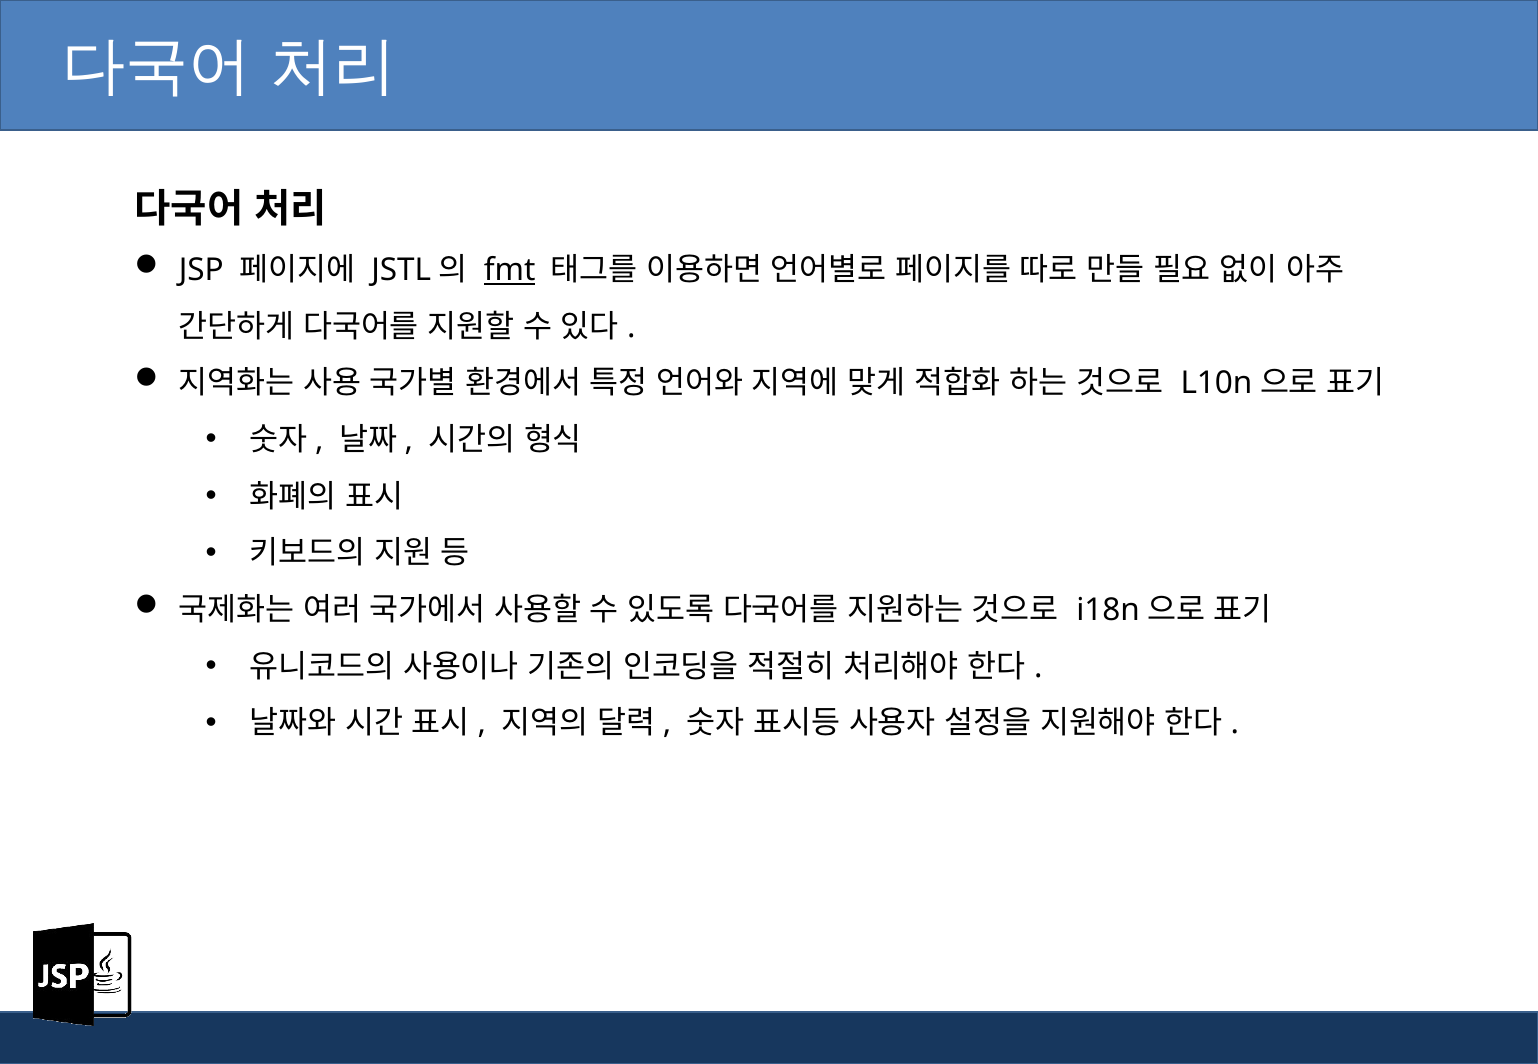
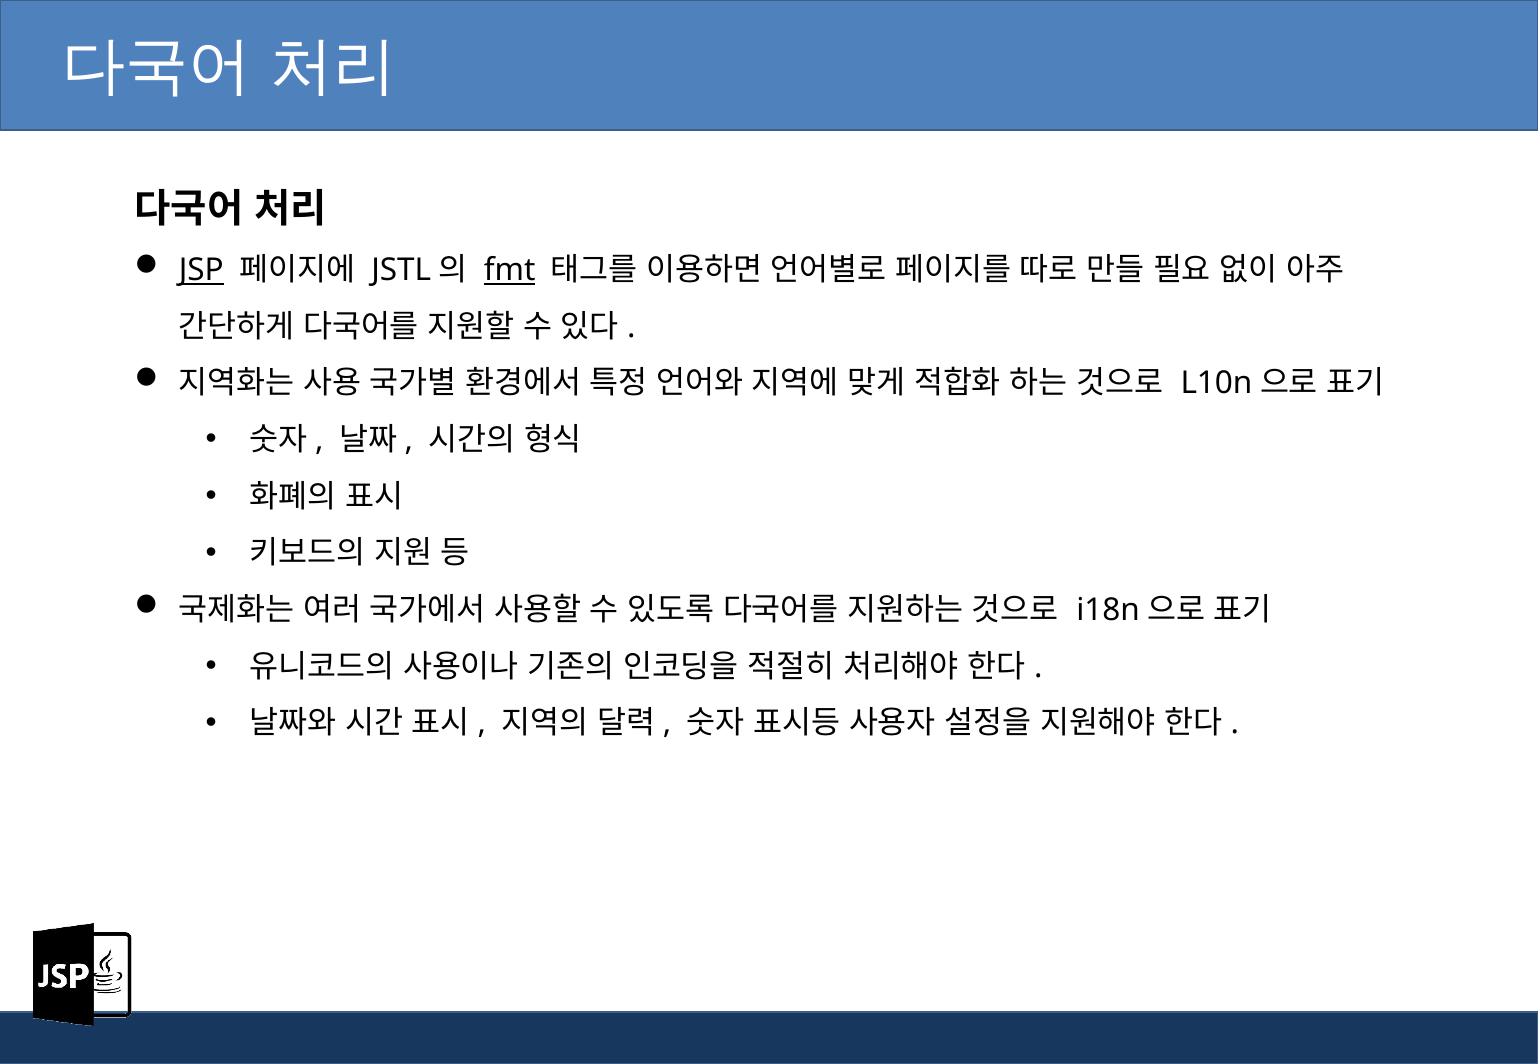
JSP underline: none -> present
